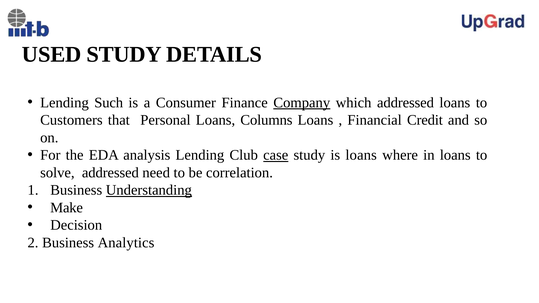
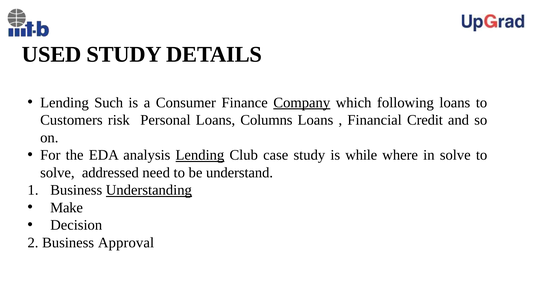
which addressed: addressed -> following
that: that -> risk
Lending at (200, 155) underline: none -> present
case underline: present -> none
is loans: loans -> while
in loans: loans -> solve
correlation: correlation -> understand
Analytics: Analytics -> Approval
